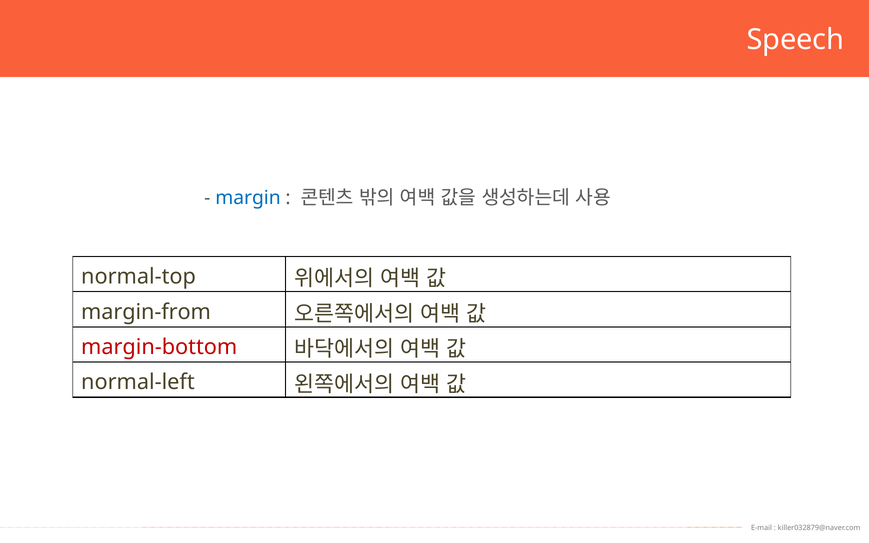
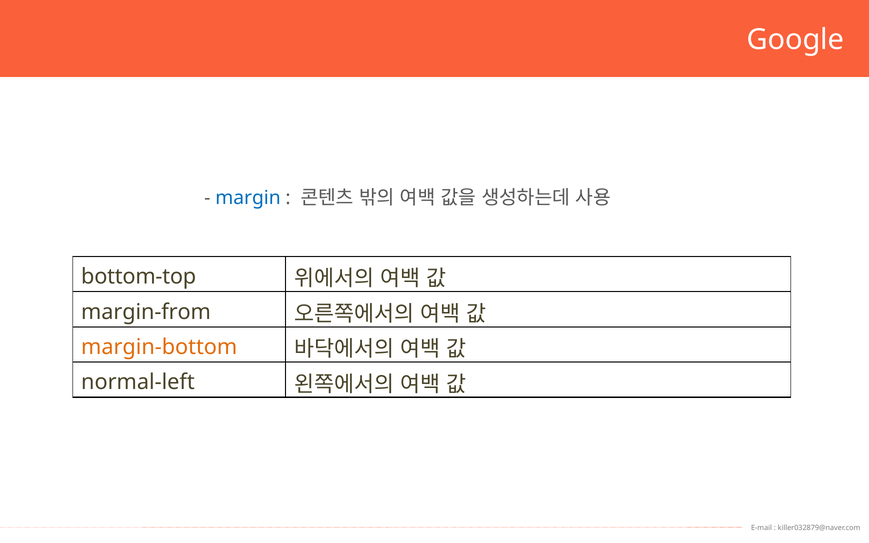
Speech: Speech -> Google
normal-top: normal-top -> bottom-top
margin-bottom colour: red -> orange
